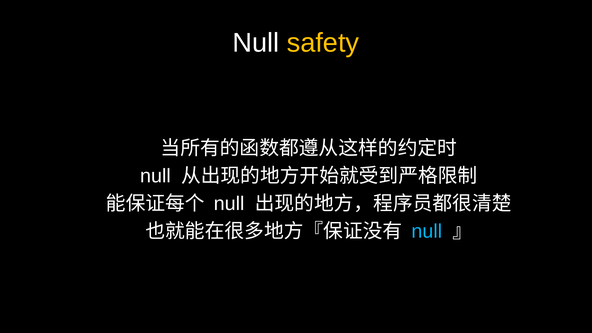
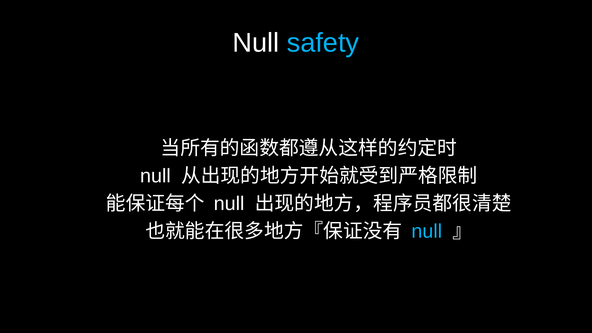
safety colour: yellow -> light blue
